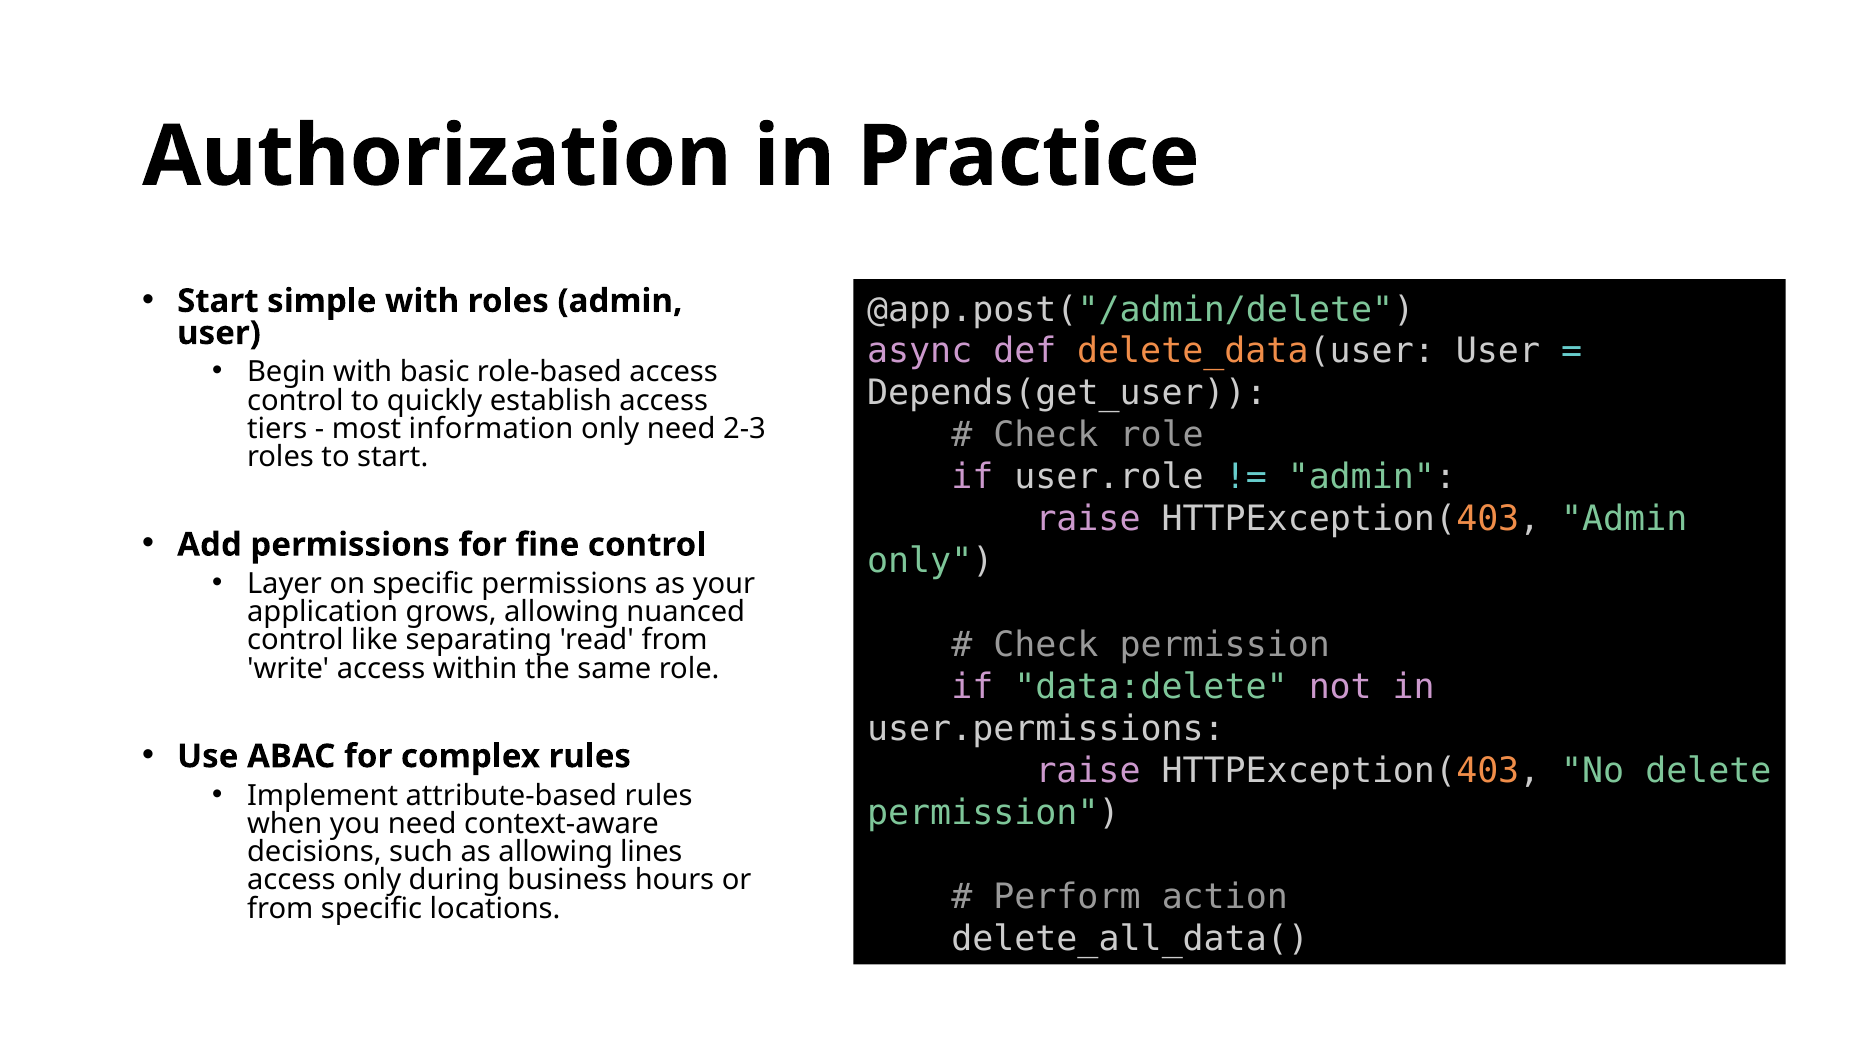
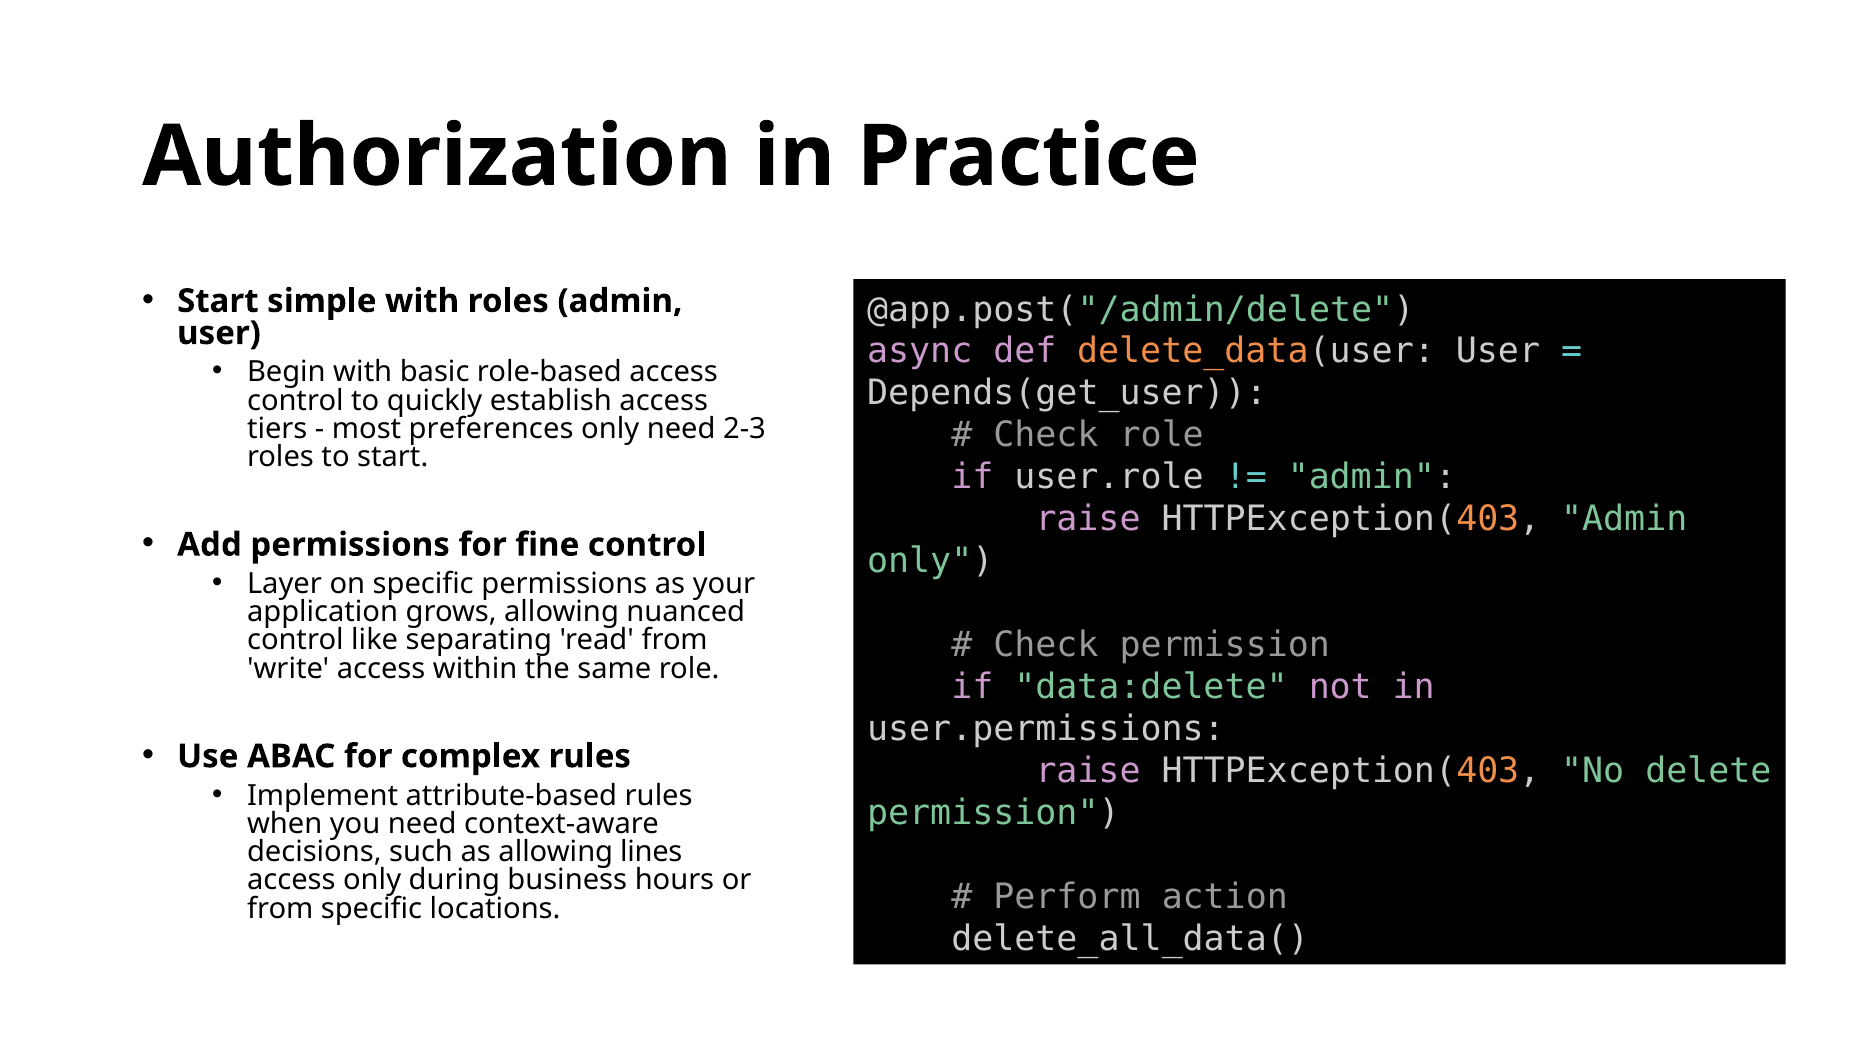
information: information -> preferences
